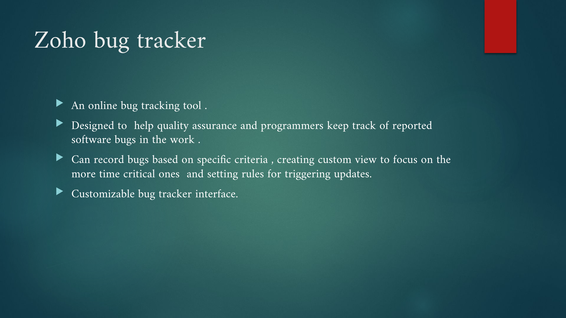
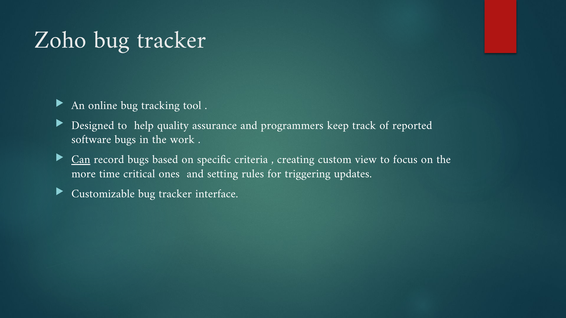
Can underline: none -> present
